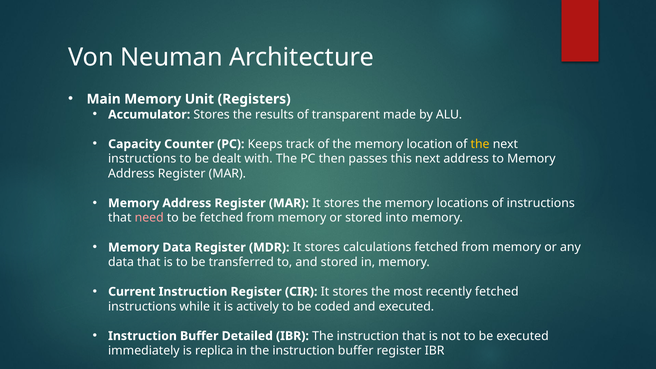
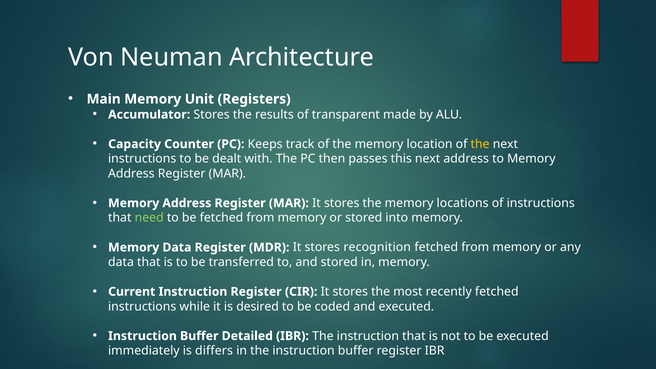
need colour: pink -> light green
calculations: calculations -> recognition
actively: actively -> desired
replica: replica -> differs
